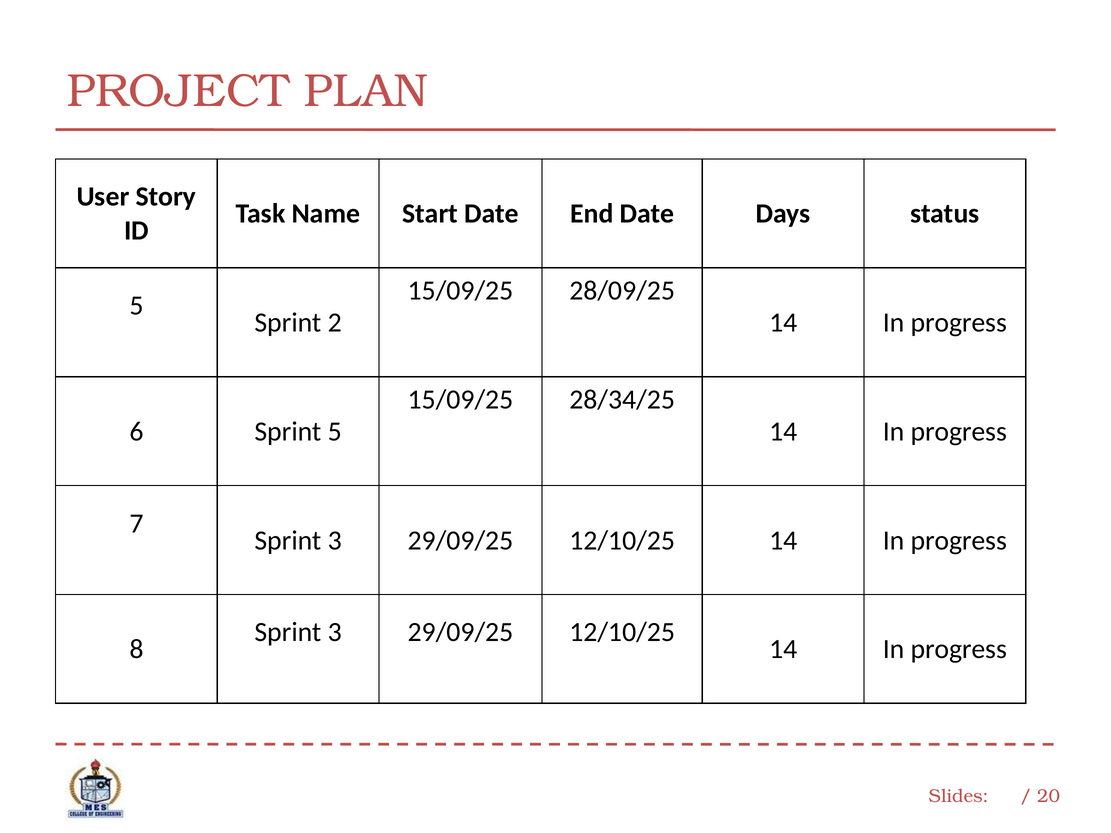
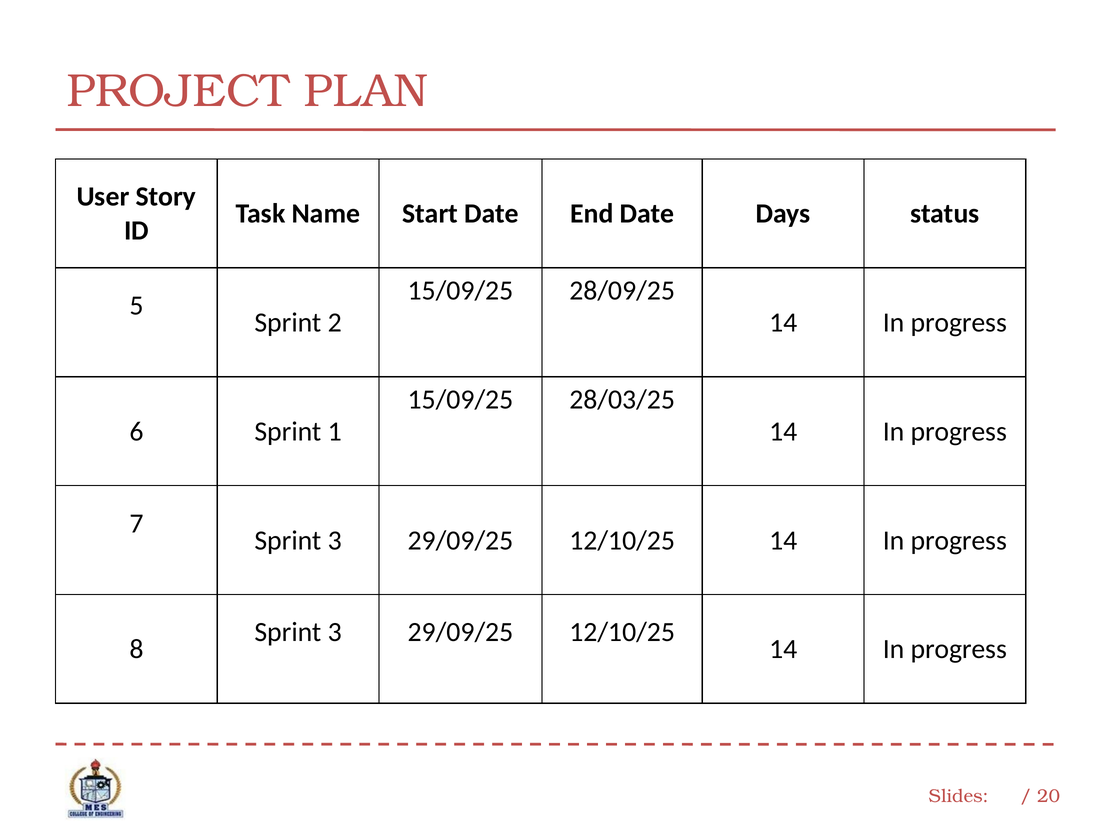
28/34/25: 28/34/25 -> 28/03/25
Sprint 5: 5 -> 1
